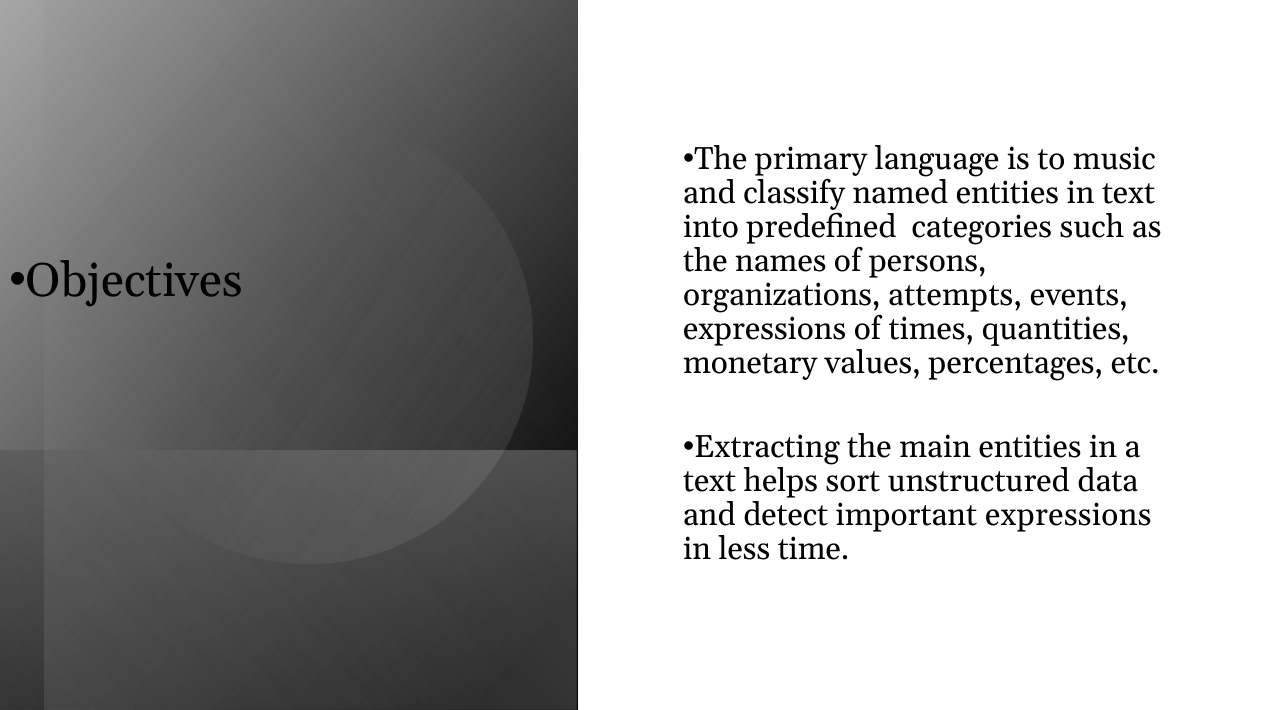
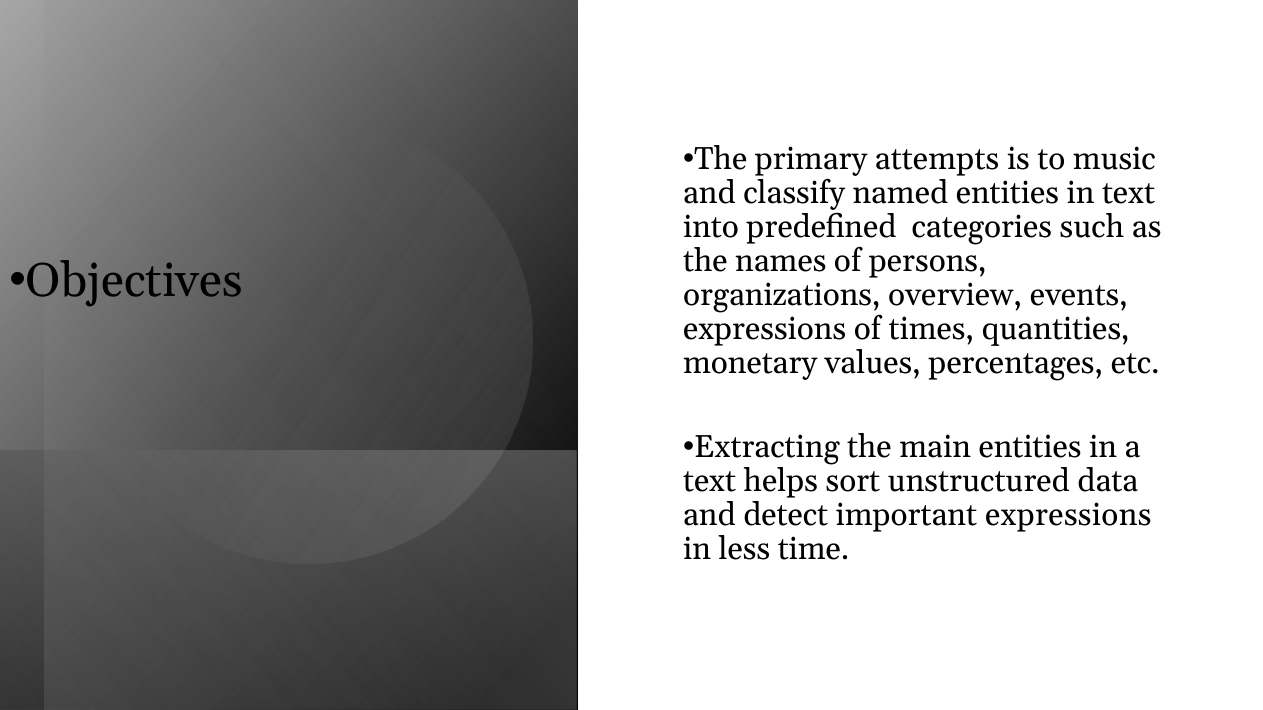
language: language -> attempts
attempts: attempts -> overview
